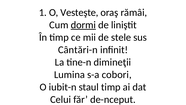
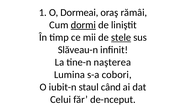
Vesteşte: Vesteşte -> Dormeai
stele underline: none -> present
Cântări-n: Cântări-n -> Slăveau-n
dimineţii: dimineţii -> naşterea
staul timp: timp -> când
